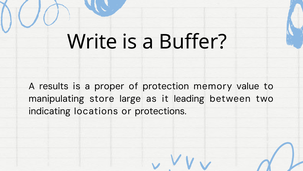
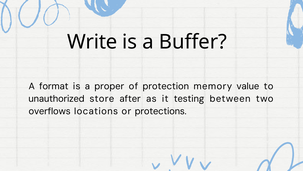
results: results -> format
manipulating: manipulating -> unauthorized
large: large -> after
leading: leading -> testing
indicating: indicating -> overflows
